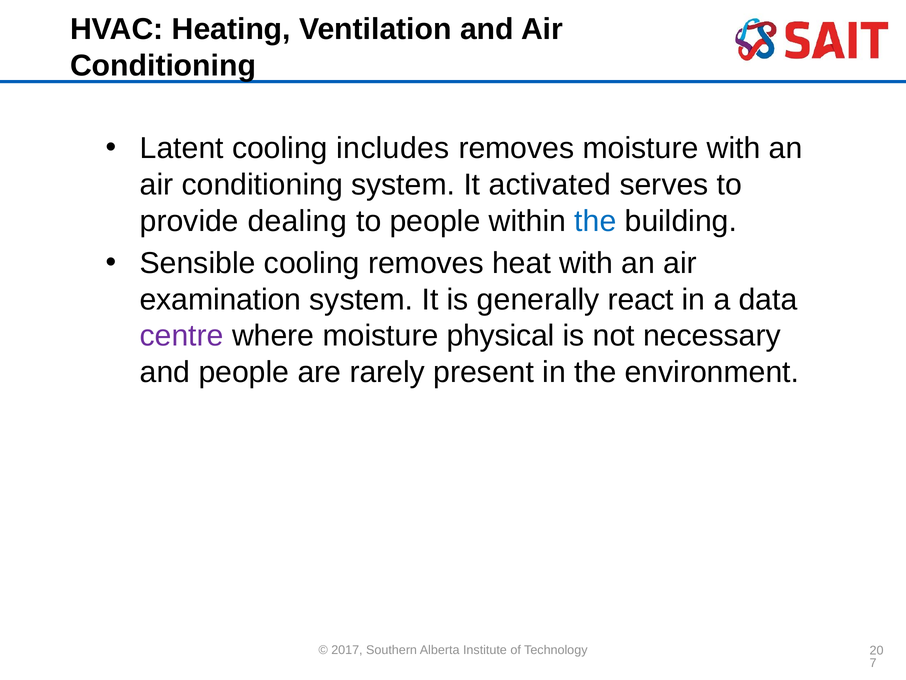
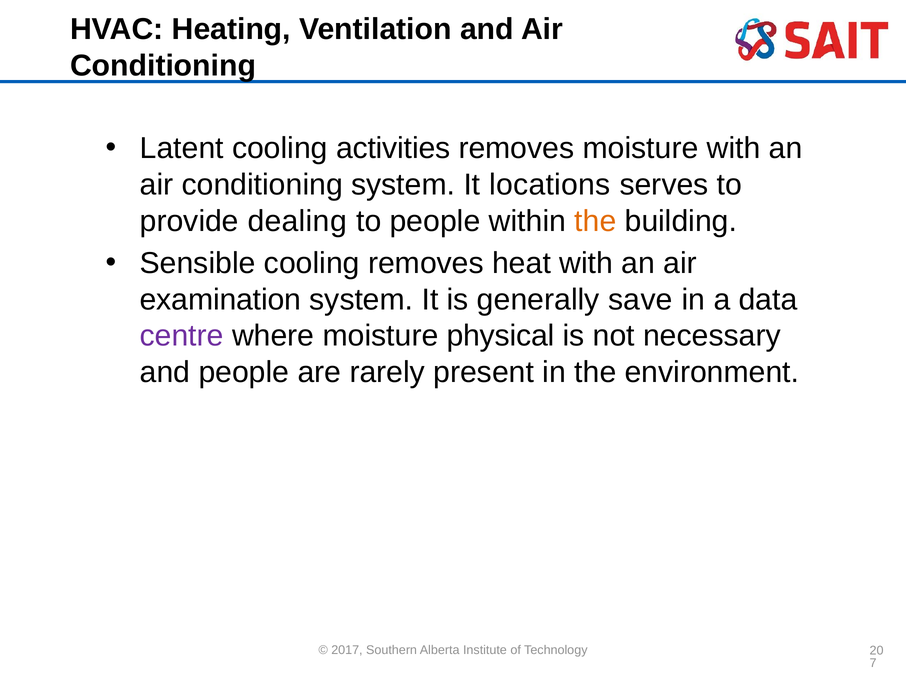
includes: includes -> activities
activated: activated -> locations
the at (595, 221) colour: blue -> orange
react: react -> save
